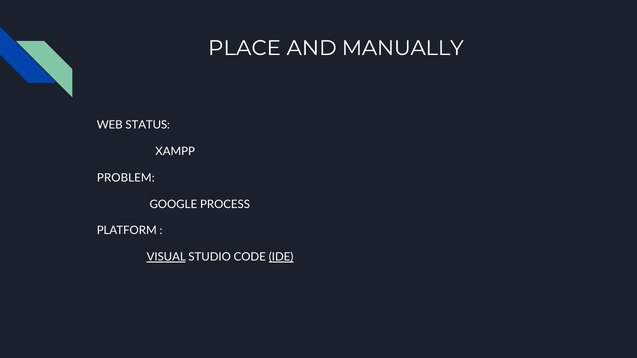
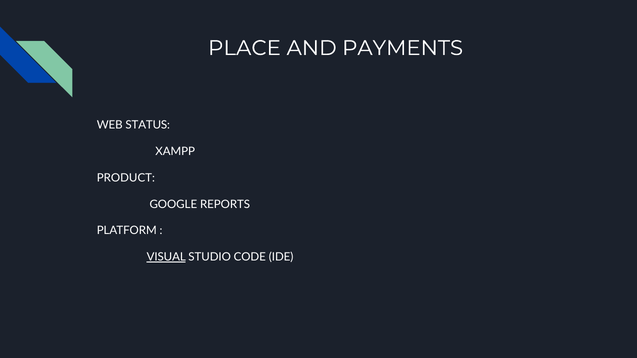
MANUALLY: MANUALLY -> PAYMENTS
PROBLEM: PROBLEM -> PRODUCT
PROCESS: PROCESS -> REPORTS
IDE underline: present -> none
